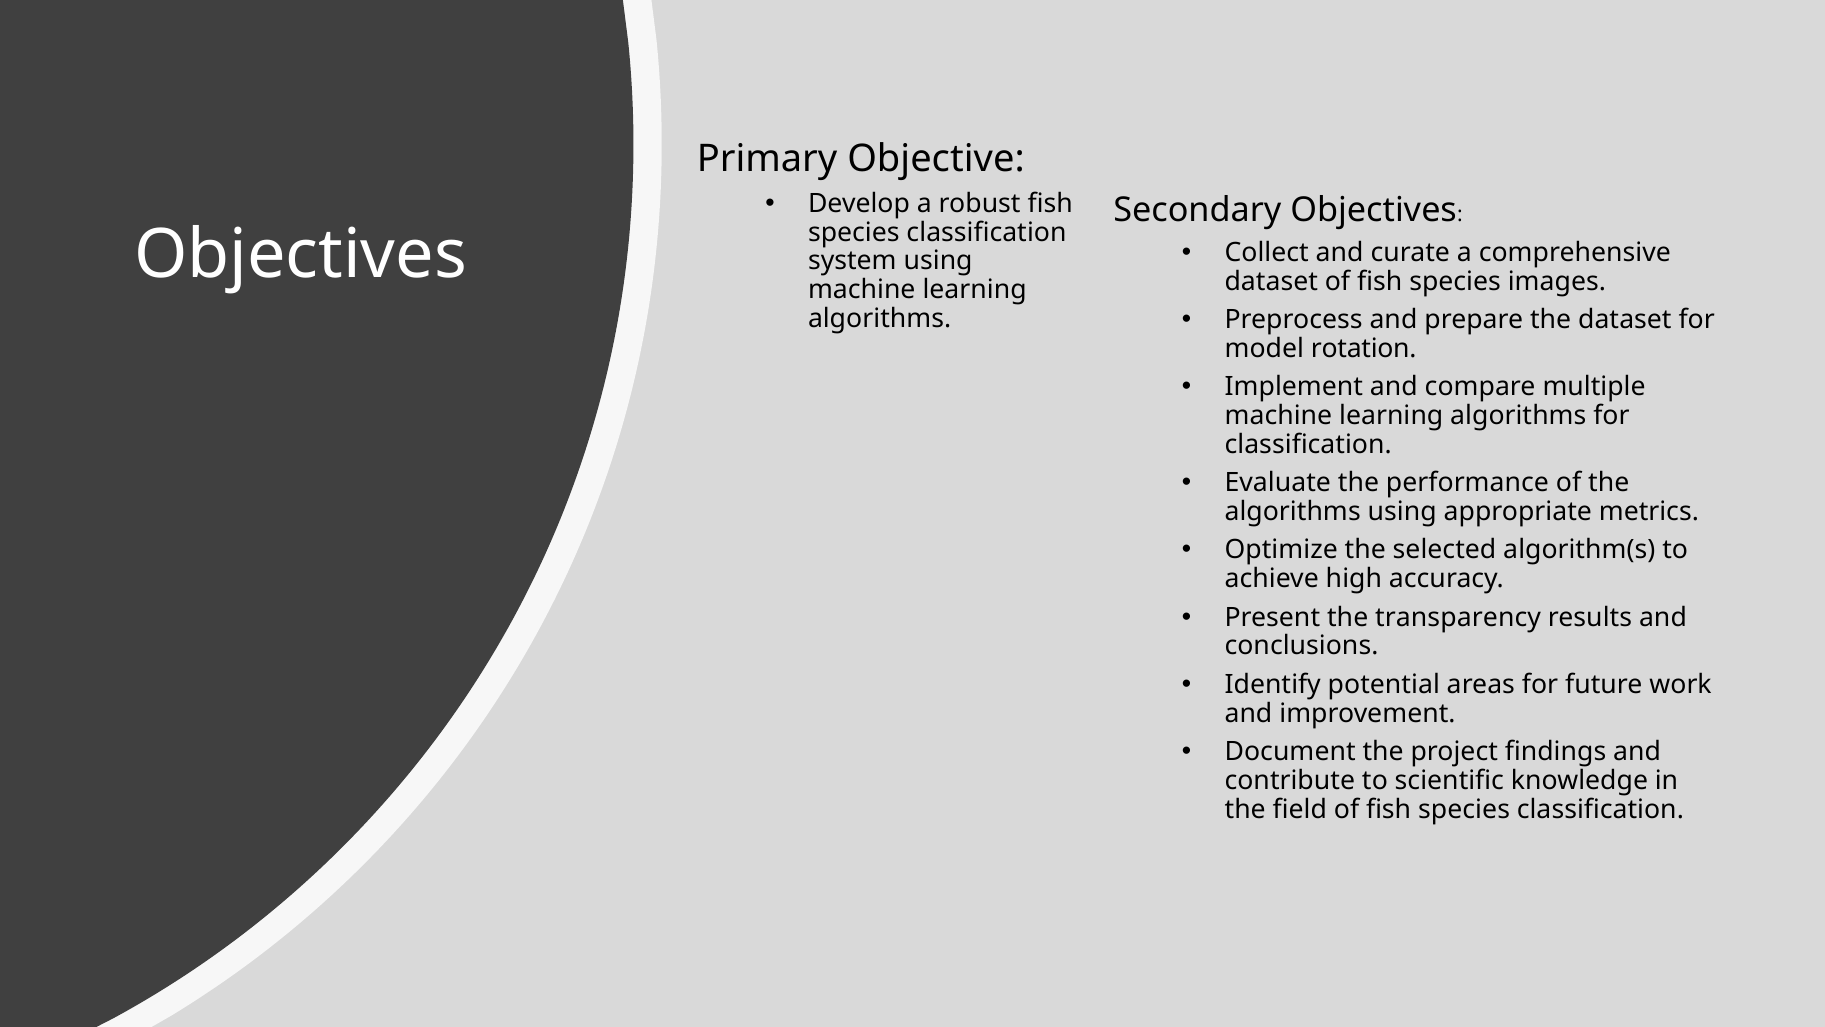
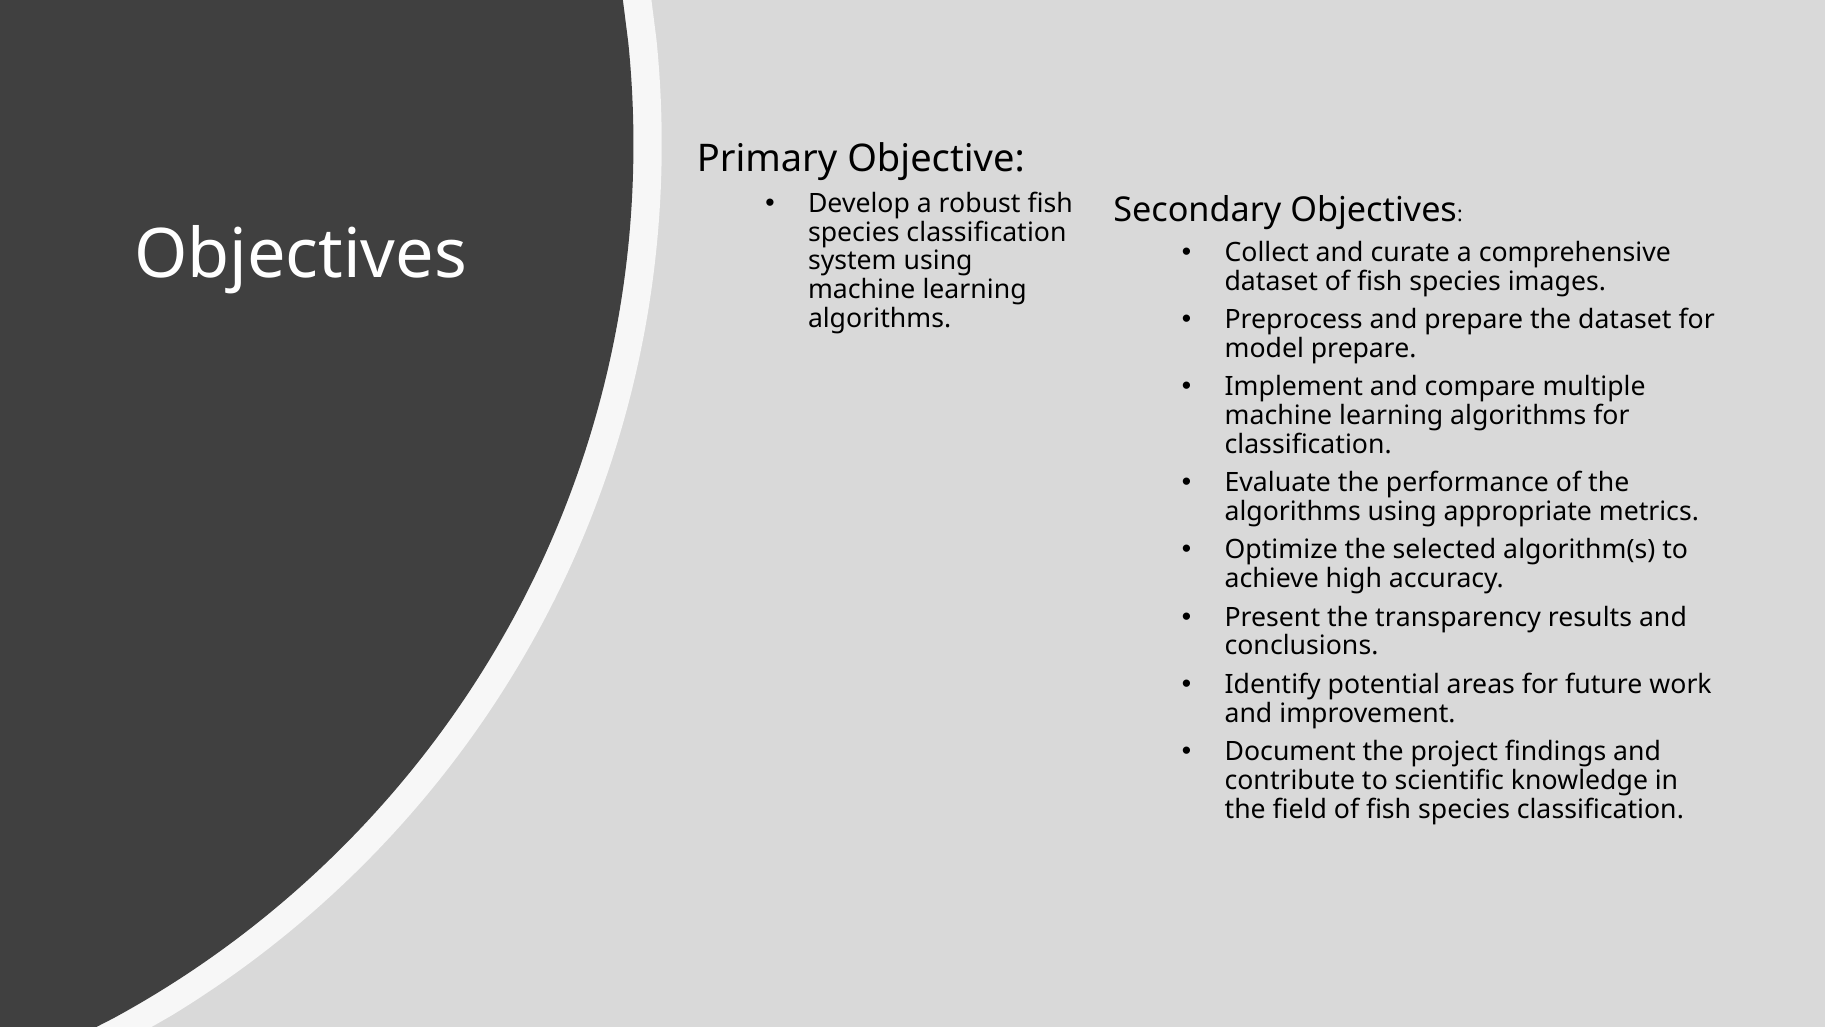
model rotation: rotation -> prepare
